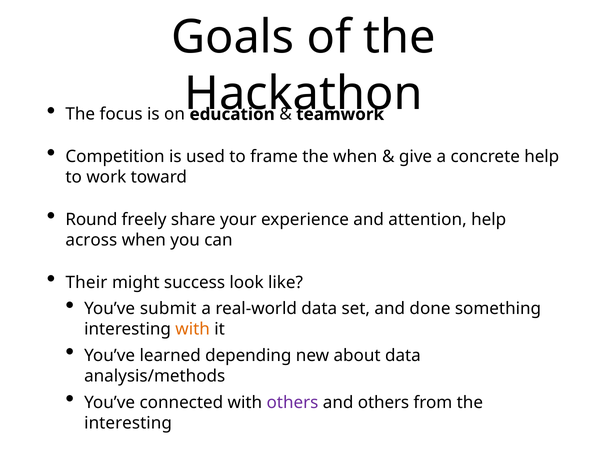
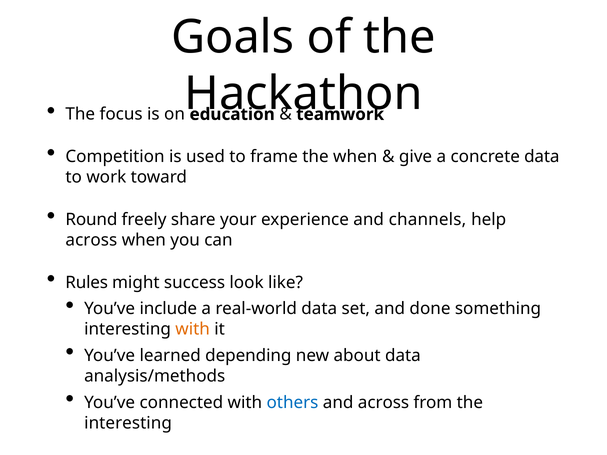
concrete help: help -> data
attention: attention -> channels
Their: Their -> Rules
submit: submit -> include
others at (292, 403) colour: purple -> blue
and others: others -> across
